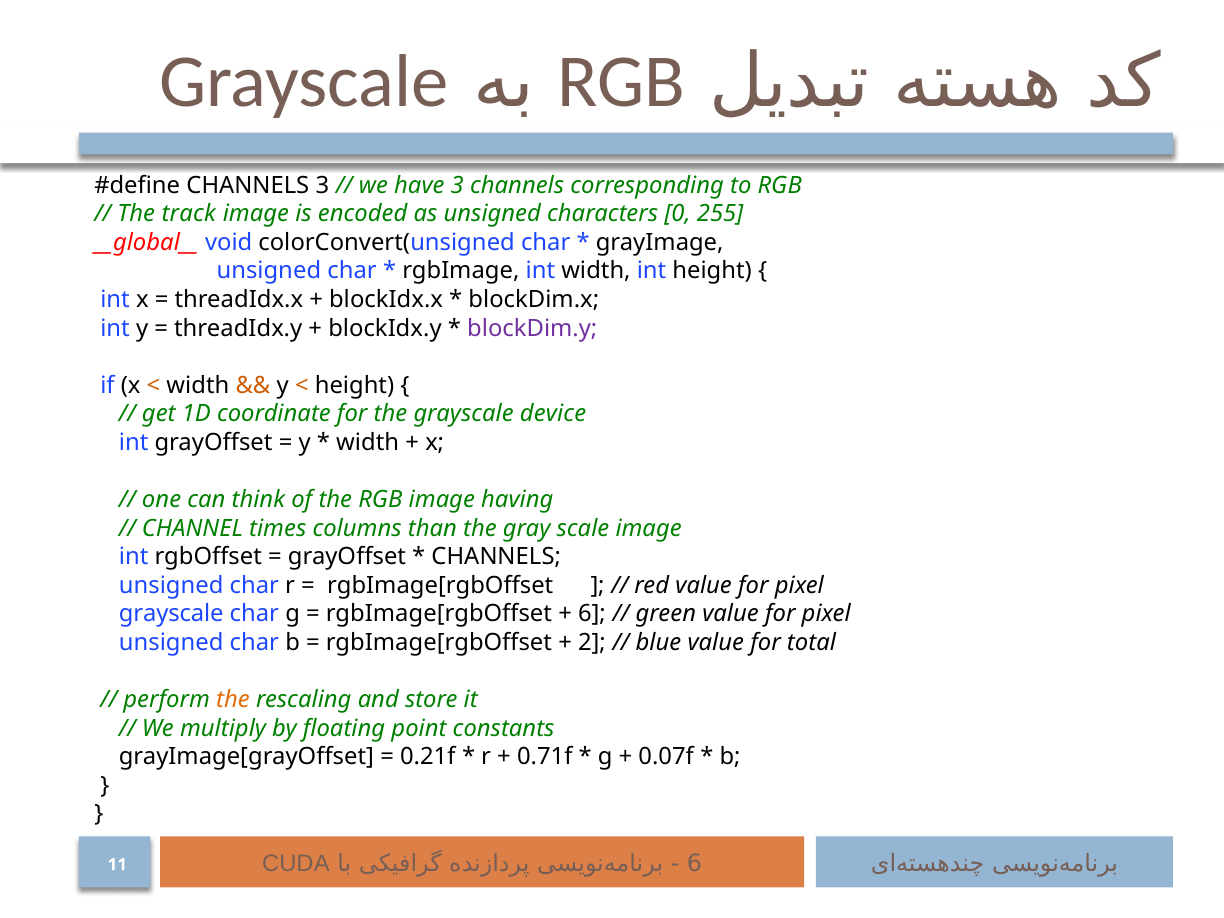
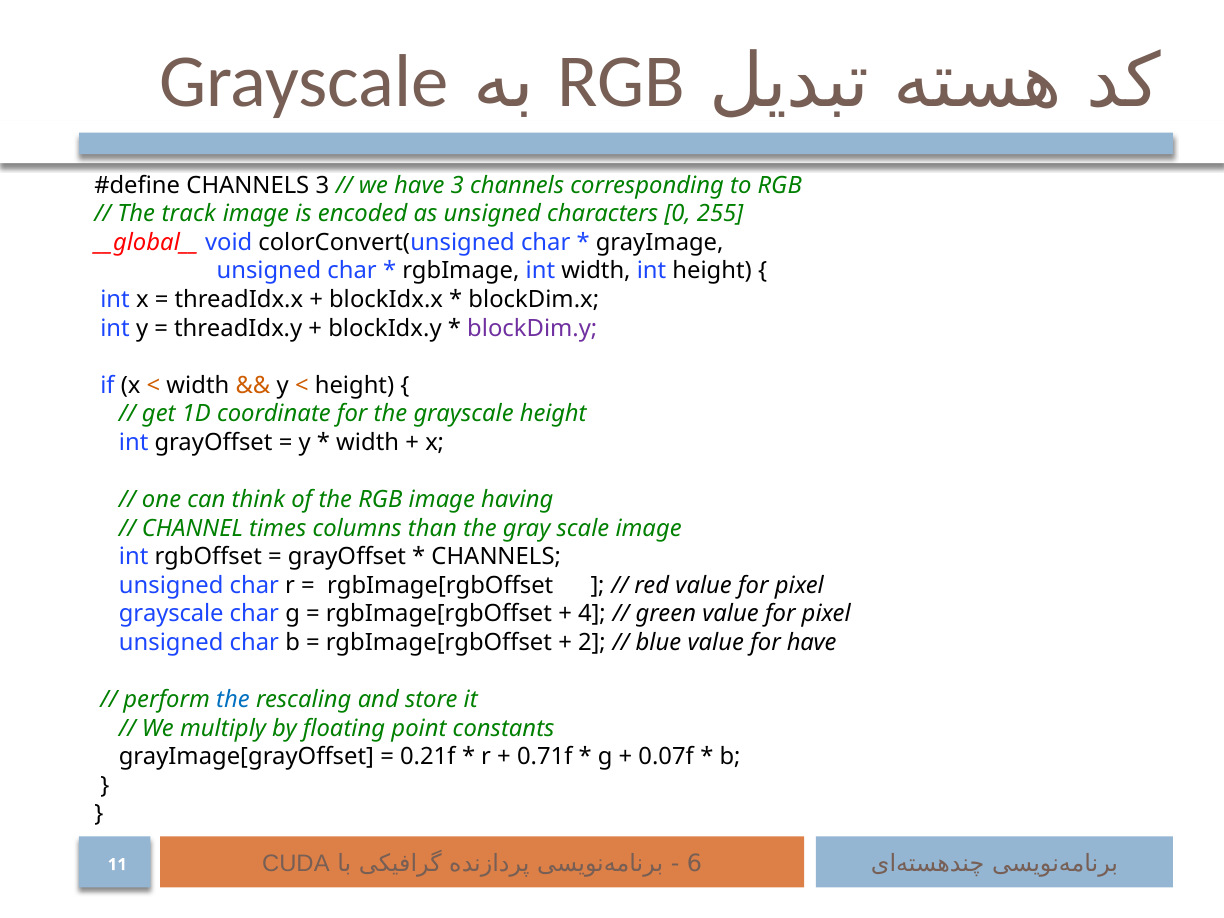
grayscale device: device -> height
6 at (592, 614): 6 -> 4
for total: total -> have
the at (233, 700) colour: orange -> blue
